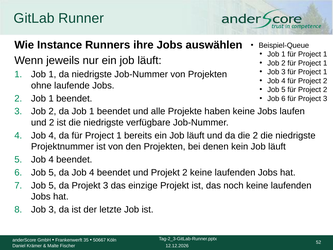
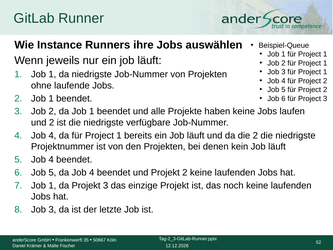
5 at (52, 185): 5 -> 1
